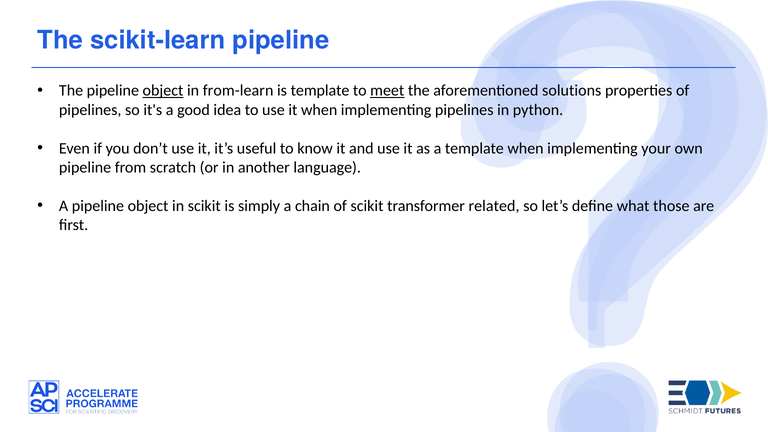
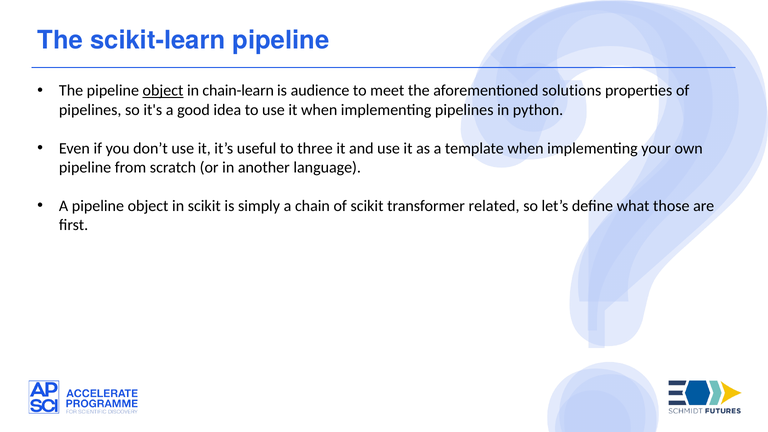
from-learn: from-learn -> chain-learn
is template: template -> audience
meet underline: present -> none
know: know -> three
